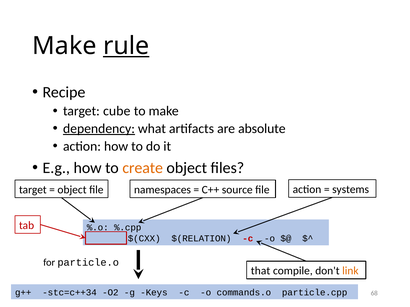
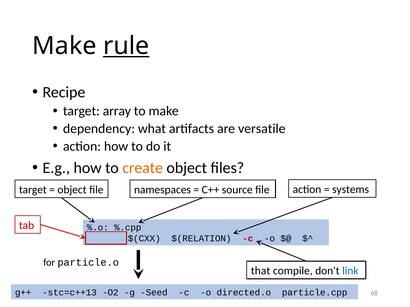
cube: cube -> array
dependency underline: present -> none
absolute: absolute -> versatile
link colour: orange -> blue
stc=c++34: stc=c++34 -> stc=c++13
Keys: Keys -> Seed
commands.o: commands.o -> directed.o
